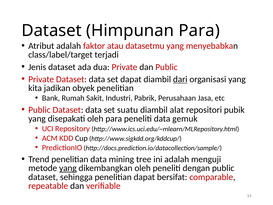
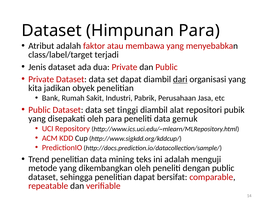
datasetmu: datasetmu -> membawa
suatu: suatu -> tinggi
tree: tree -> teks
yang at (68, 168) underline: present -> none
